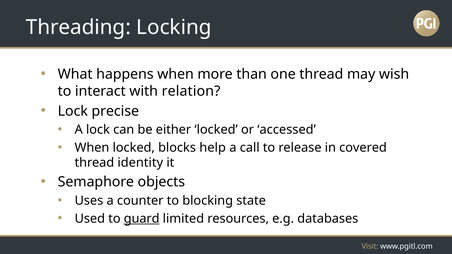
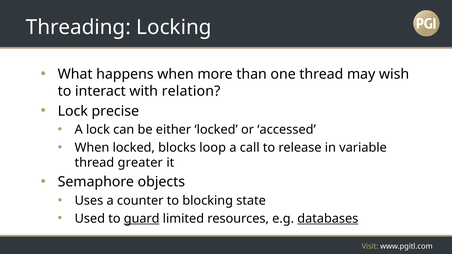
help: help -> loop
covered: covered -> variable
identity: identity -> greater
databases underline: none -> present
